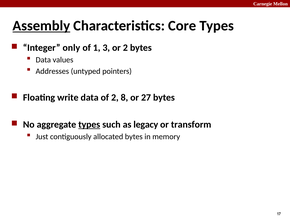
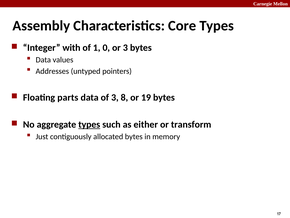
Assembly underline: present -> none
only: only -> with
3: 3 -> 0
or 2: 2 -> 3
write: write -> parts
of 2: 2 -> 3
27: 27 -> 19
legacy: legacy -> either
